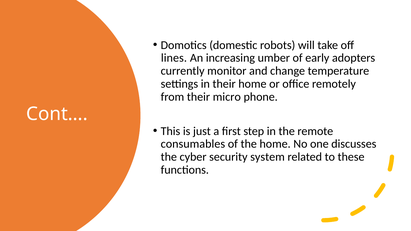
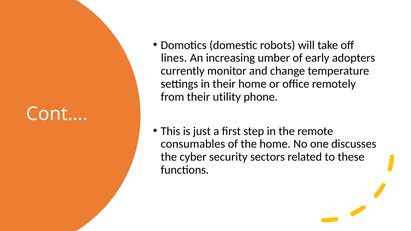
micro: micro -> utility
system: system -> sectors
